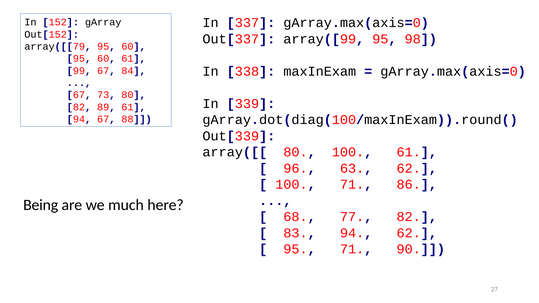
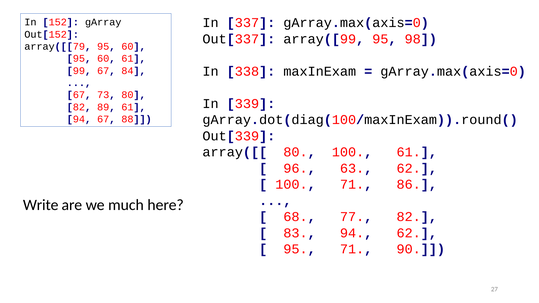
Being: Being -> Write
